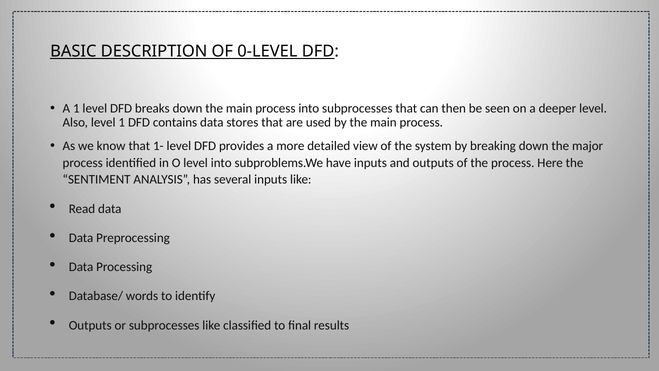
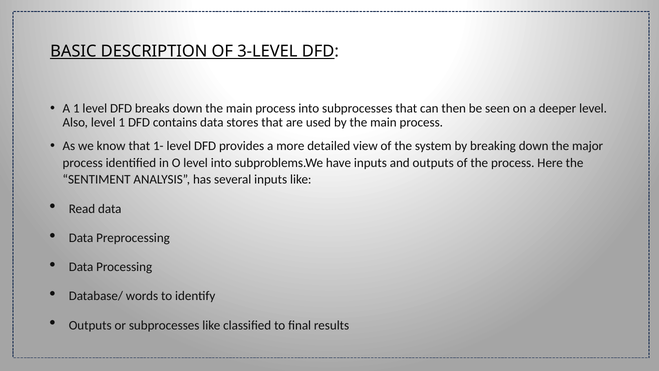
0-LEVEL: 0-LEVEL -> 3-LEVEL
